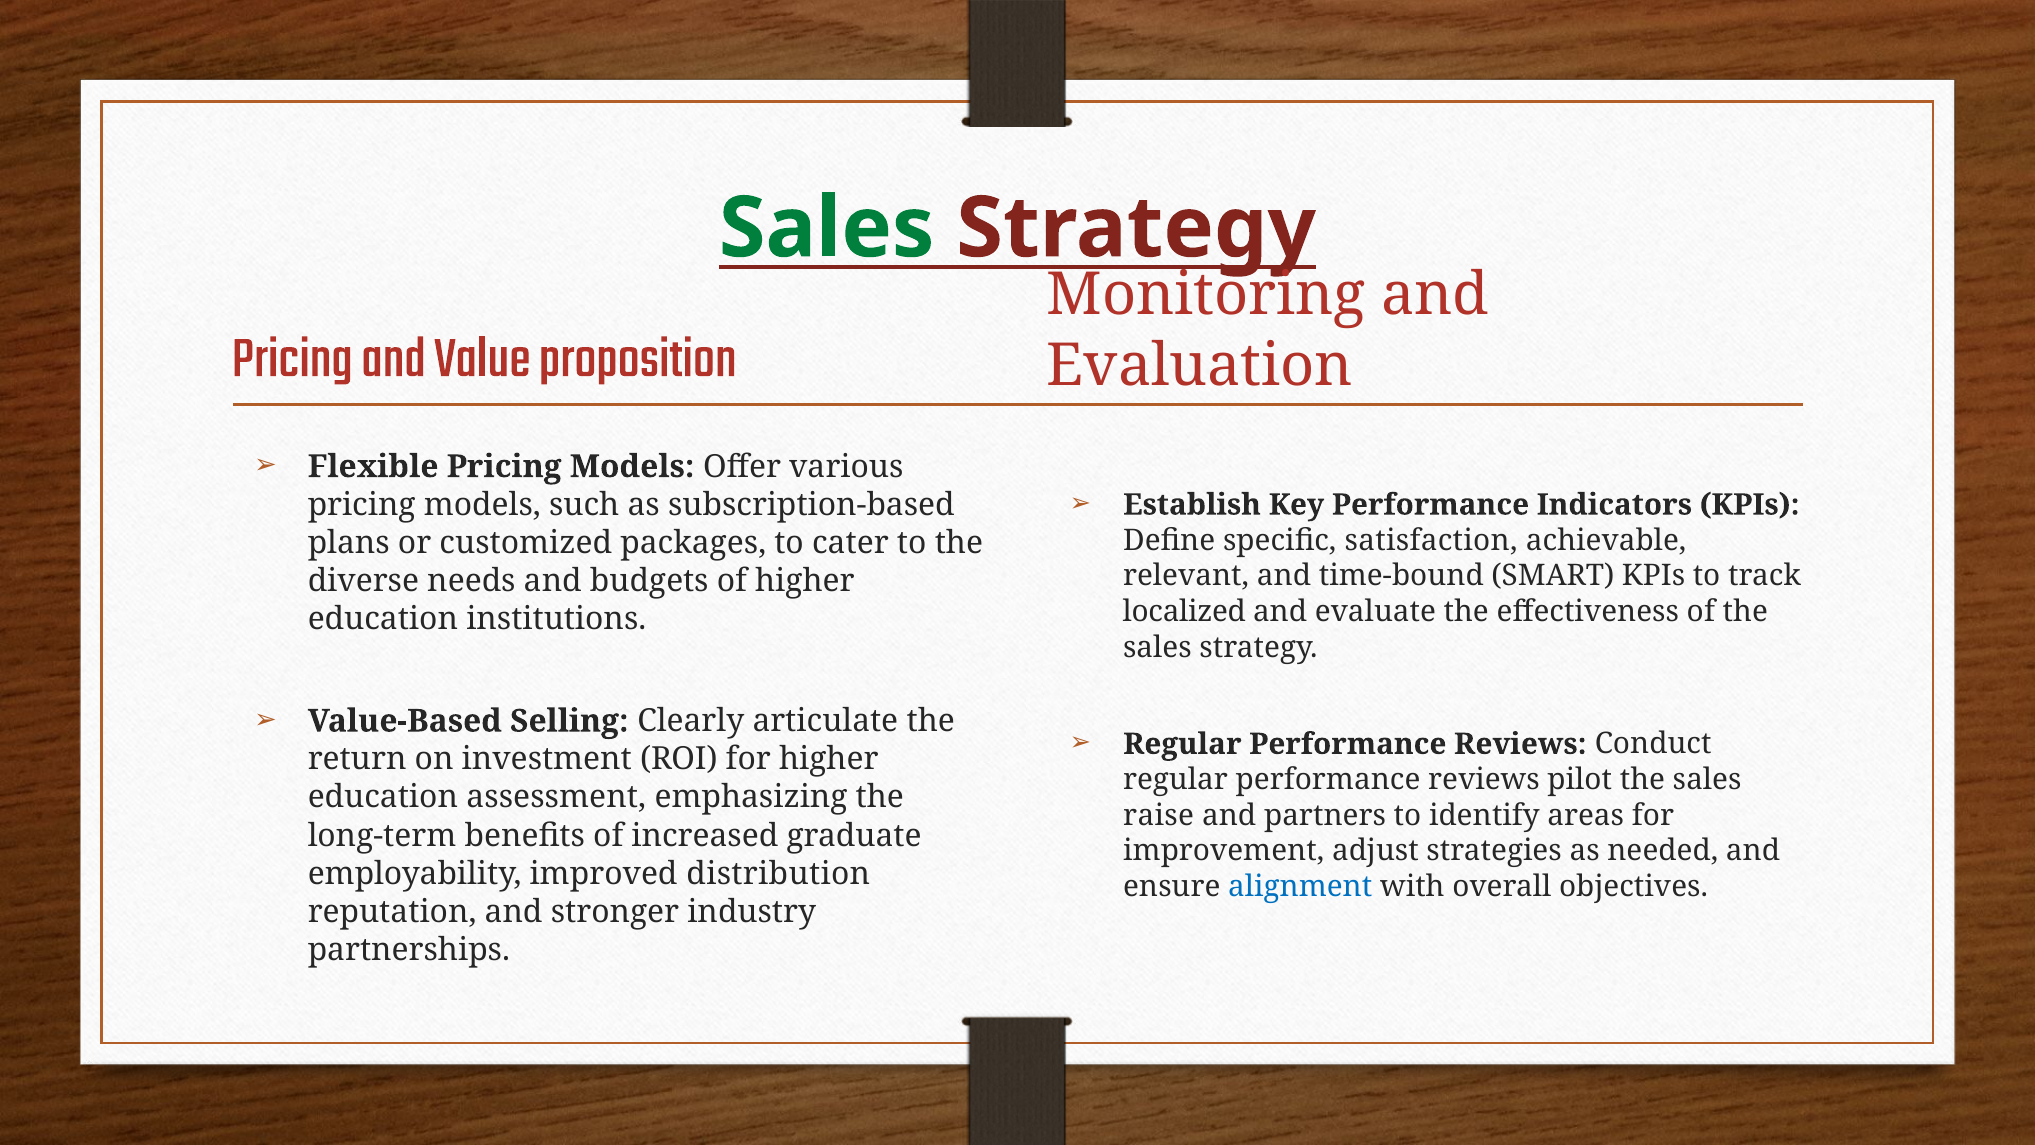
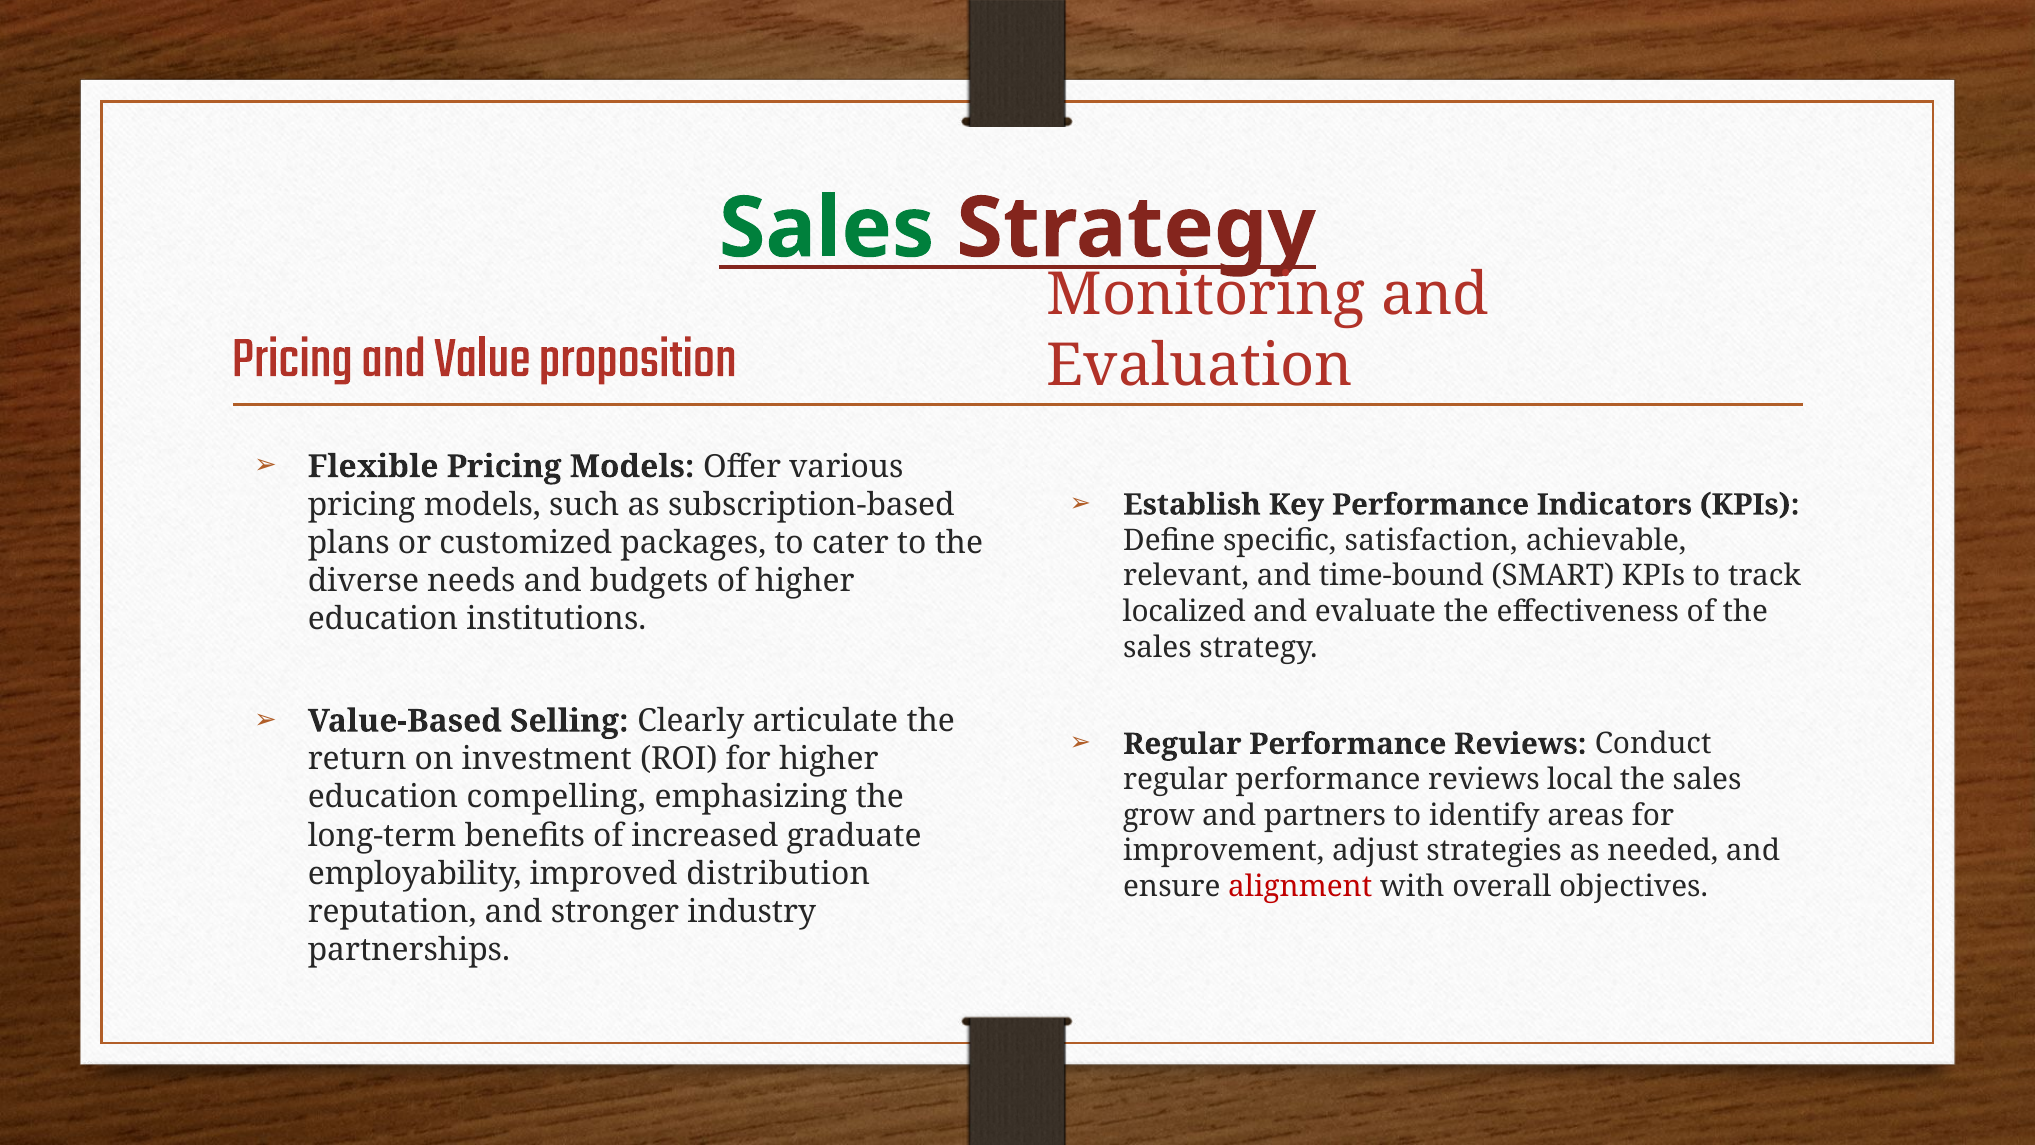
pilot: pilot -> local
assessment: assessment -> compelling
raise: raise -> grow
alignment colour: blue -> red
